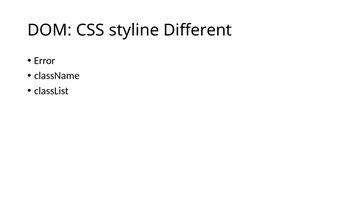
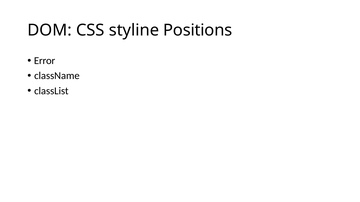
Different: Different -> Positions
